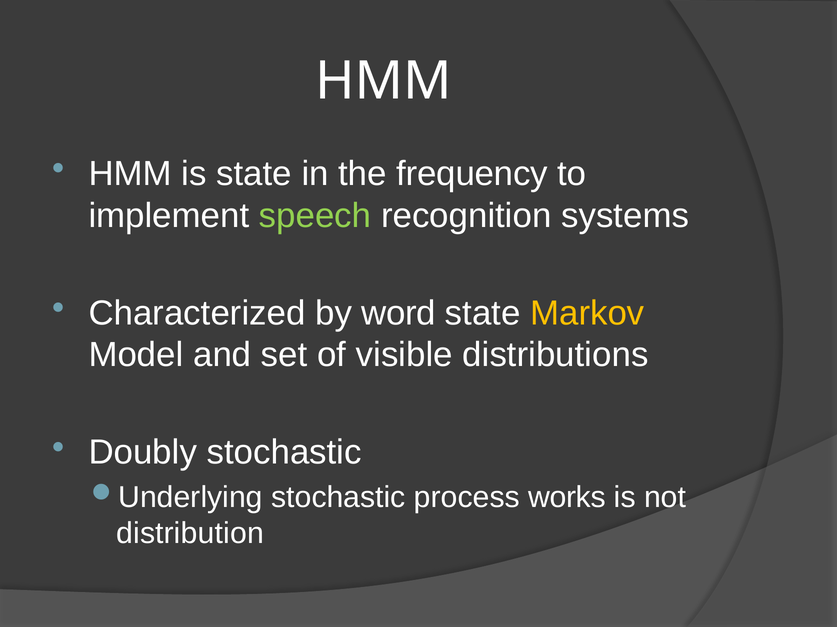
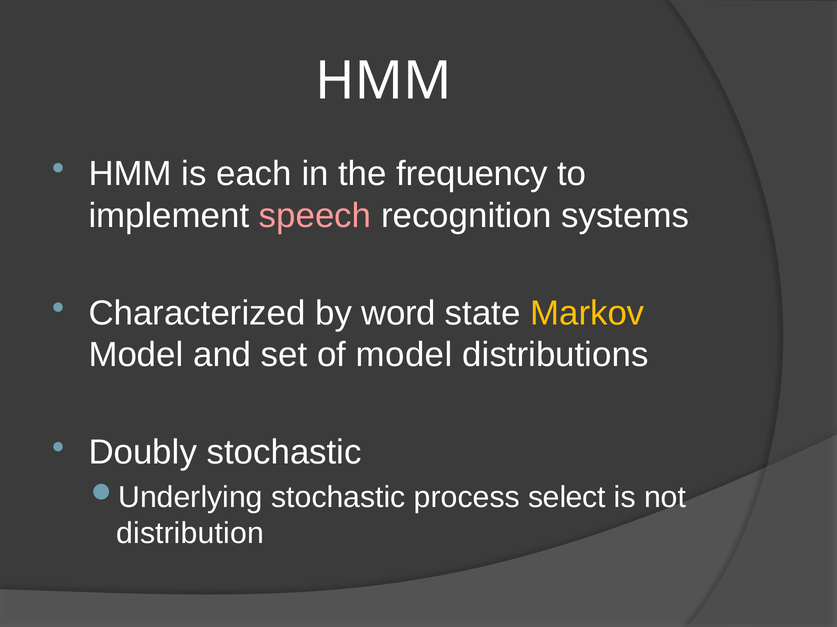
is state: state -> each
speech colour: light green -> pink
of visible: visible -> model
works: works -> select
